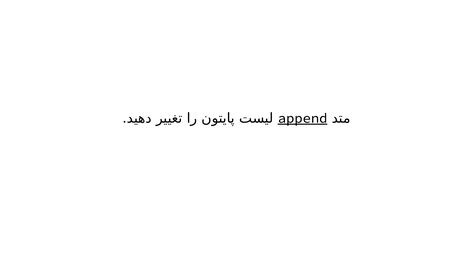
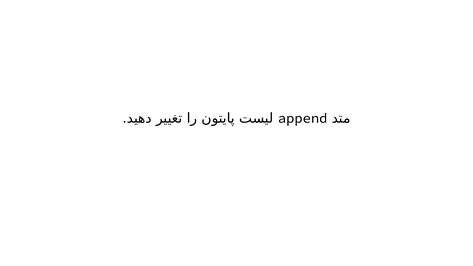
append underline: present -> none
